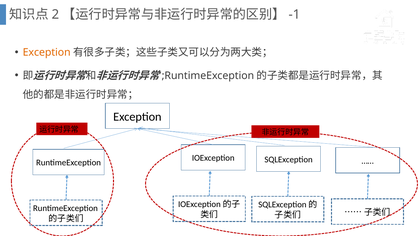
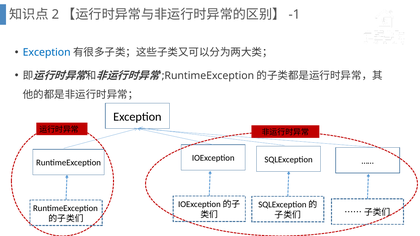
Exception at (47, 53) colour: orange -> blue
